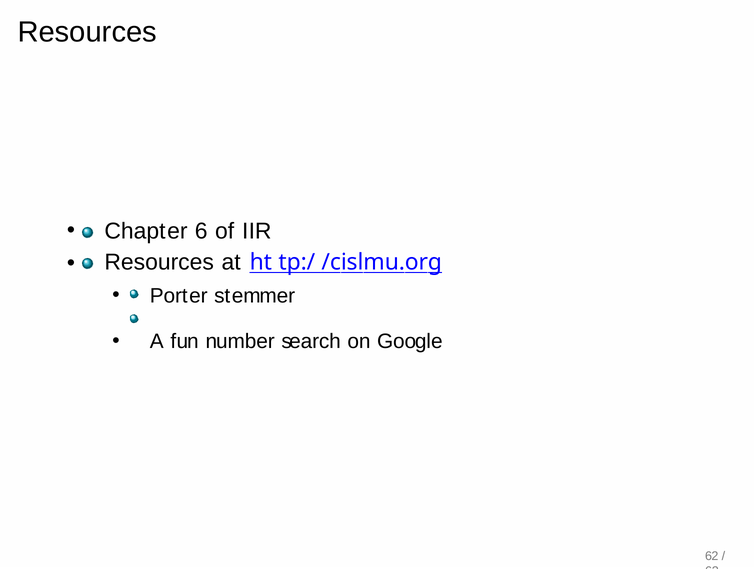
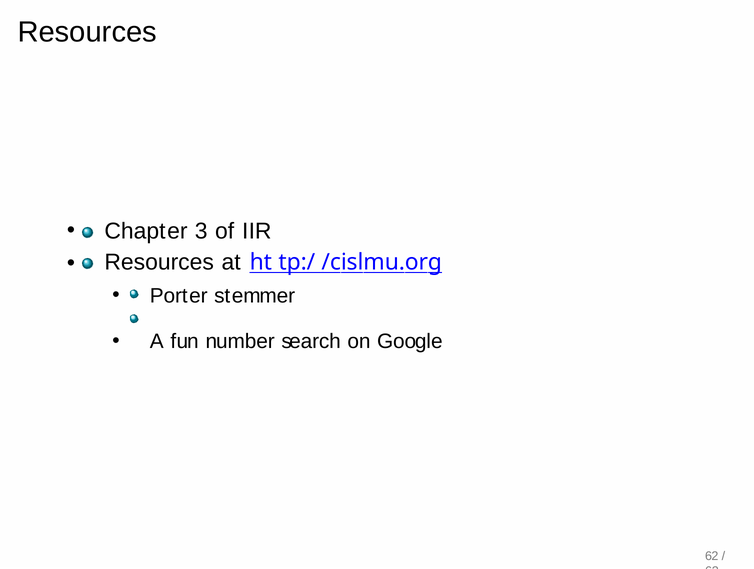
6: 6 -> 3
